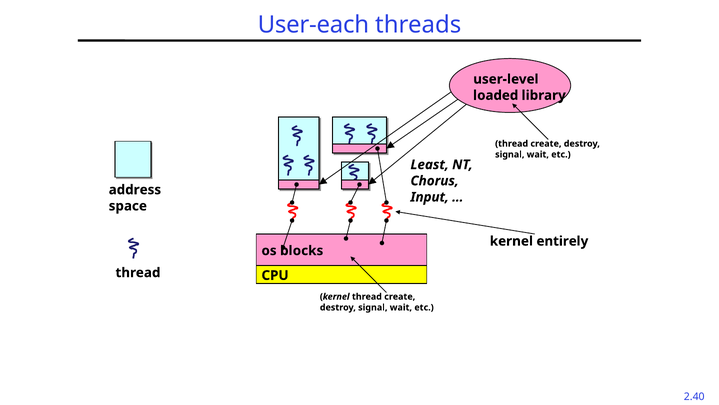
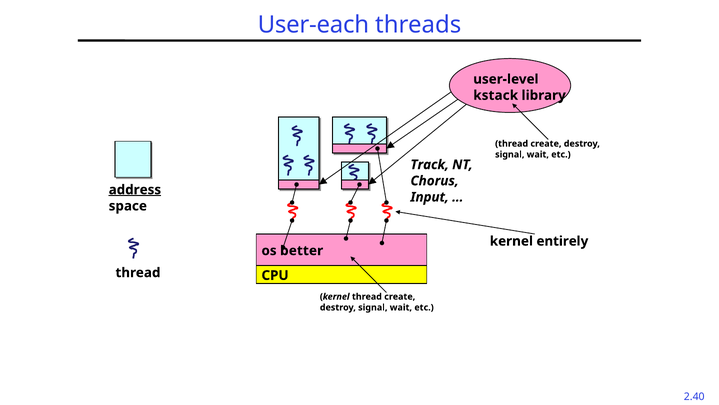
loaded: loaded -> kstack
Least: Least -> Track
address underline: none -> present
blocks: blocks -> better
